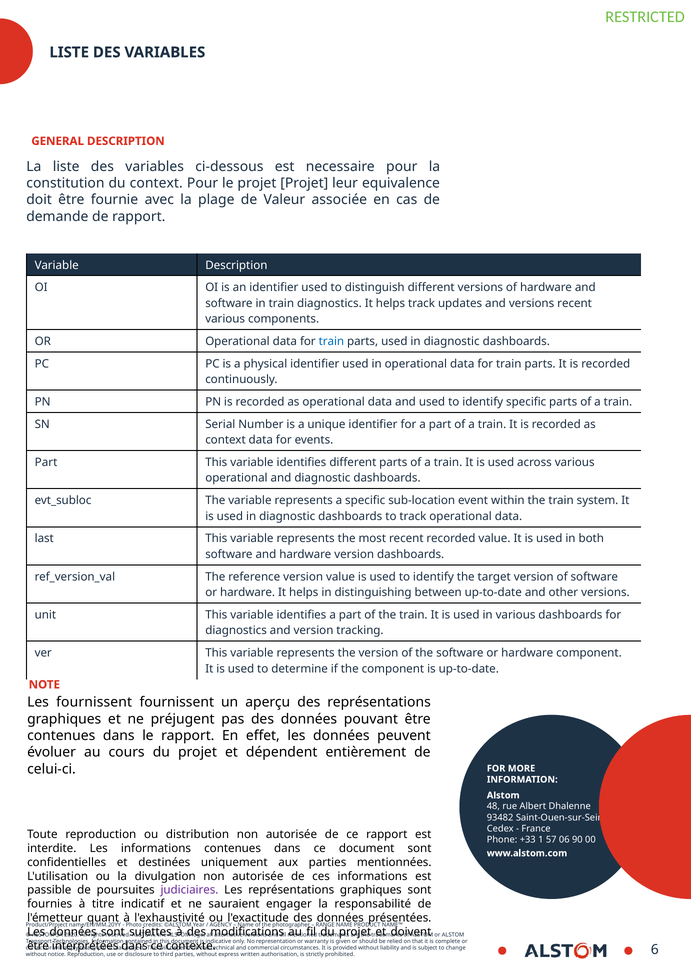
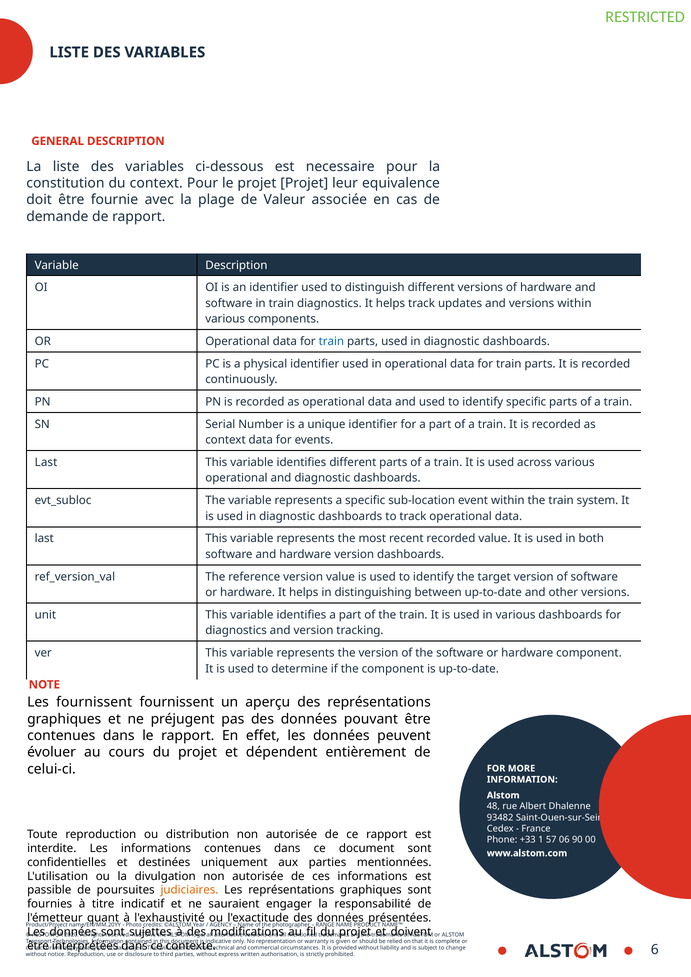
versions recent: recent -> within
Part at (46, 463): Part -> Last
judiciaires colour: purple -> orange
